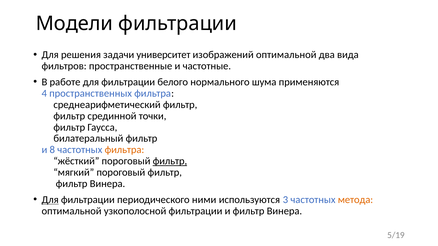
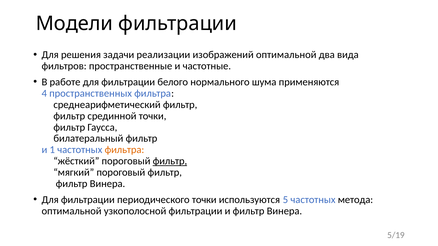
университет: университет -> реализации
8: 8 -> 1
Для at (50, 200) underline: present -> none
периодического ними: ними -> точки
3: 3 -> 5
метода colour: orange -> black
